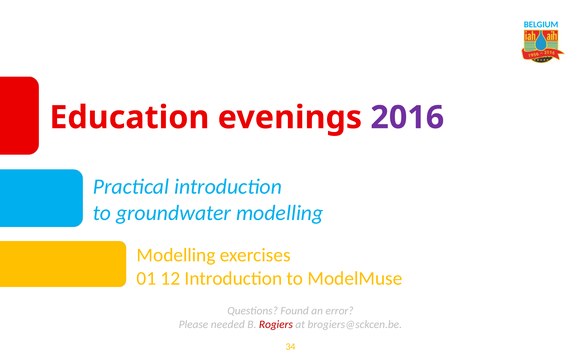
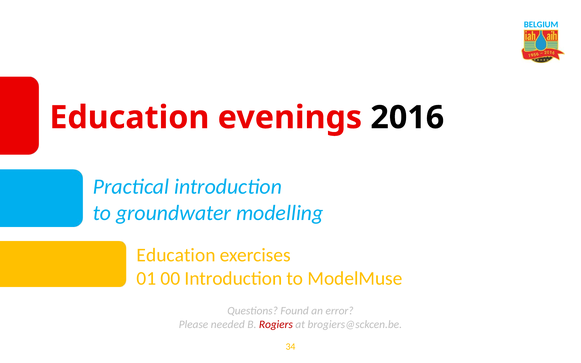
2016 colour: purple -> black
Modelling at (176, 255): Modelling -> Education
12: 12 -> 00
